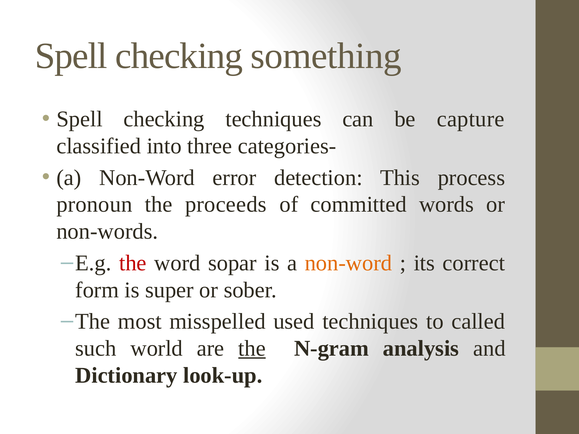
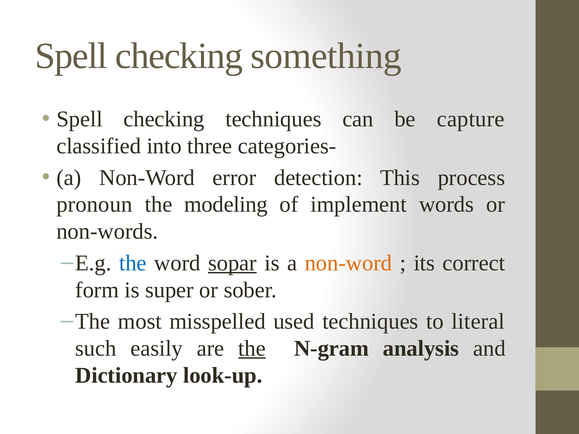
proceeds: proceeds -> modeling
committed: committed -> implement
the at (133, 263) colour: red -> blue
sopar underline: none -> present
called: called -> literal
world: world -> easily
